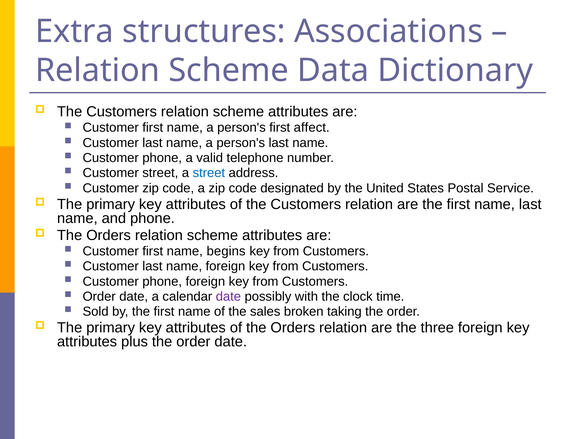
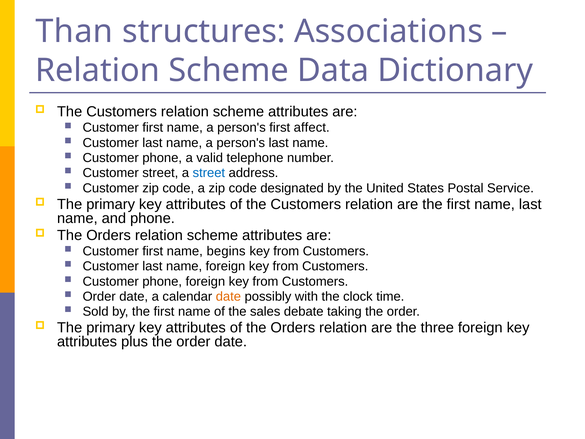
Extra: Extra -> Than
date at (228, 296) colour: purple -> orange
broken: broken -> debate
